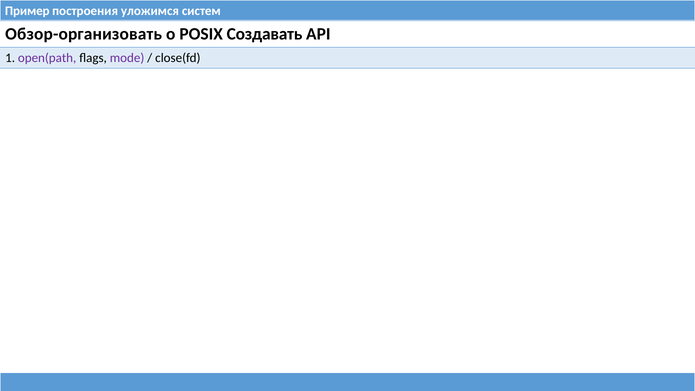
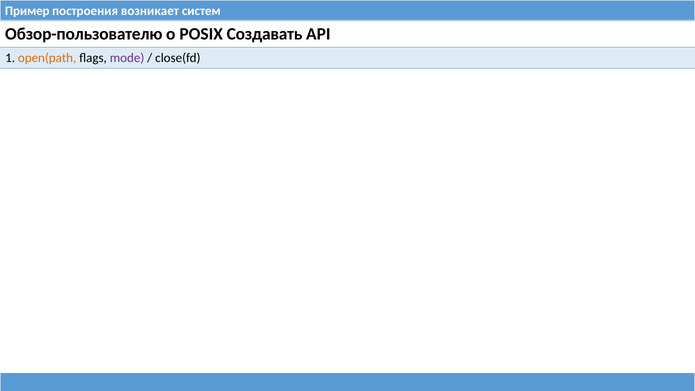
уложимся: уложимся -> возникает
Обзор-организовать: Обзор-организовать -> Обзор-пользователю
open(path colour: purple -> orange
